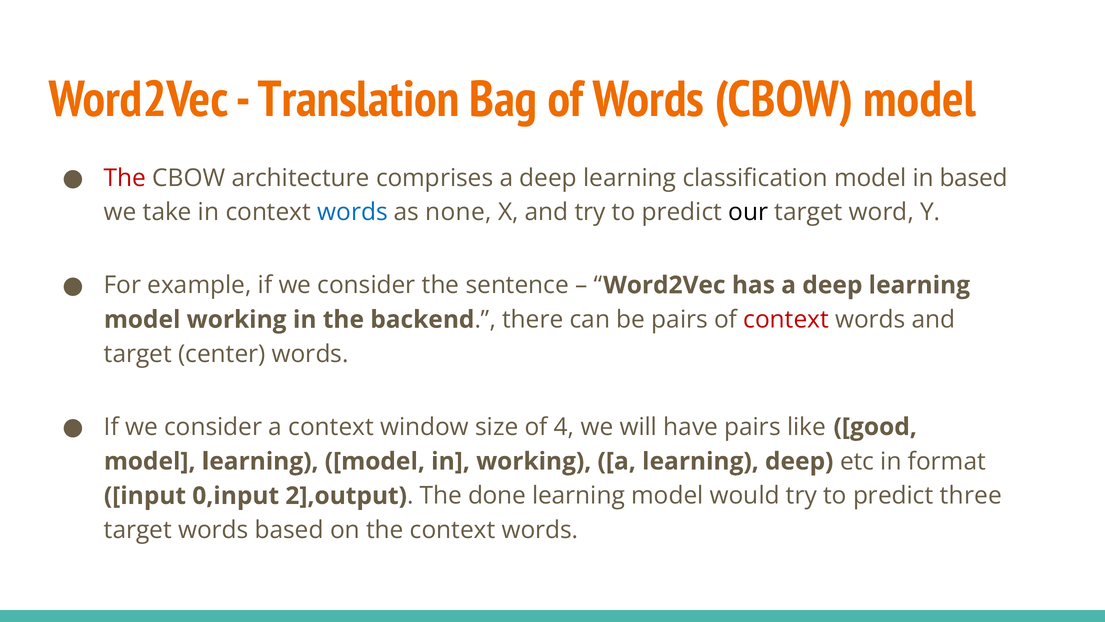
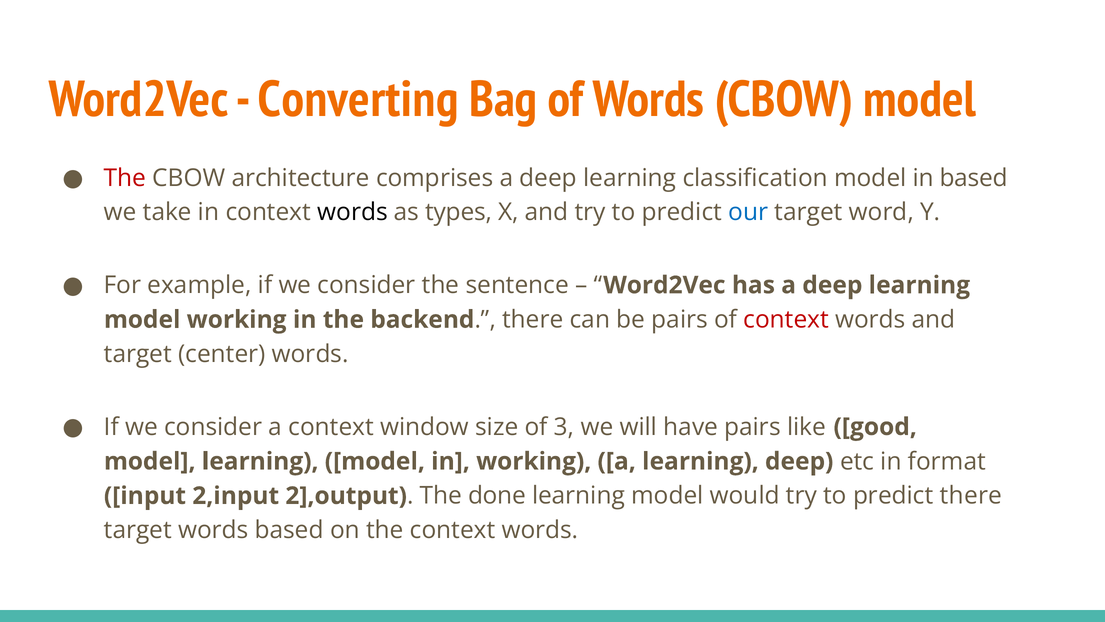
Translation: Translation -> Converting
words at (353, 212) colour: blue -> black
none: none -> types
our colour: black -> blue
4: 4 -> 3
0,input: 0,input -> 2,input
predict three: three -> there
